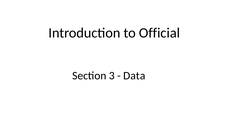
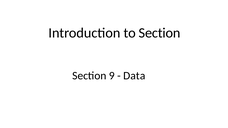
to Official: Official -> Section
3: 3 -> 9
